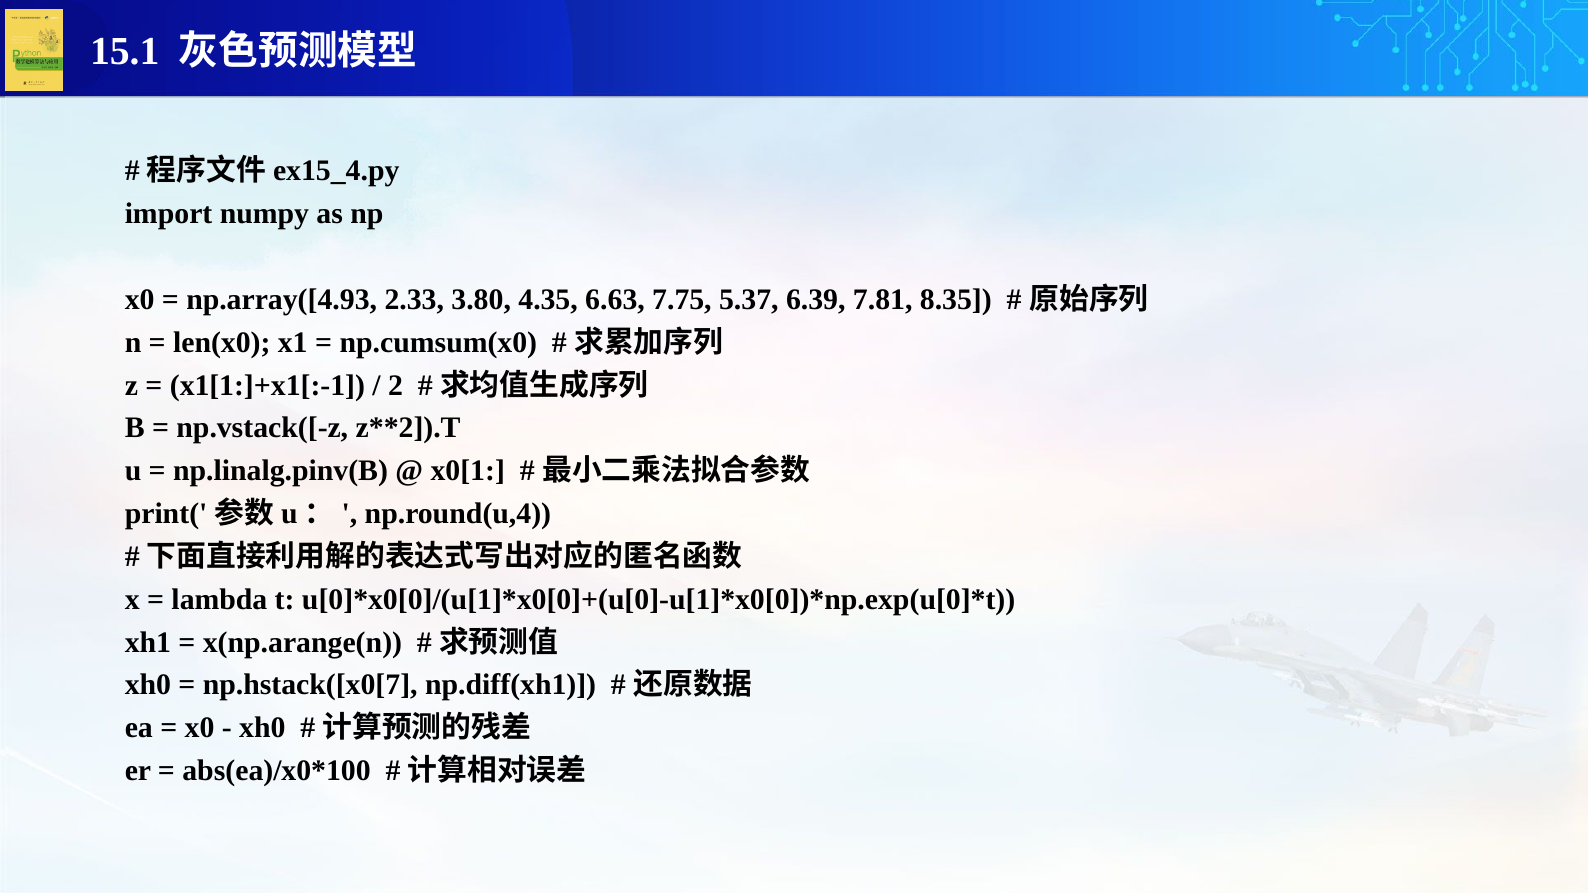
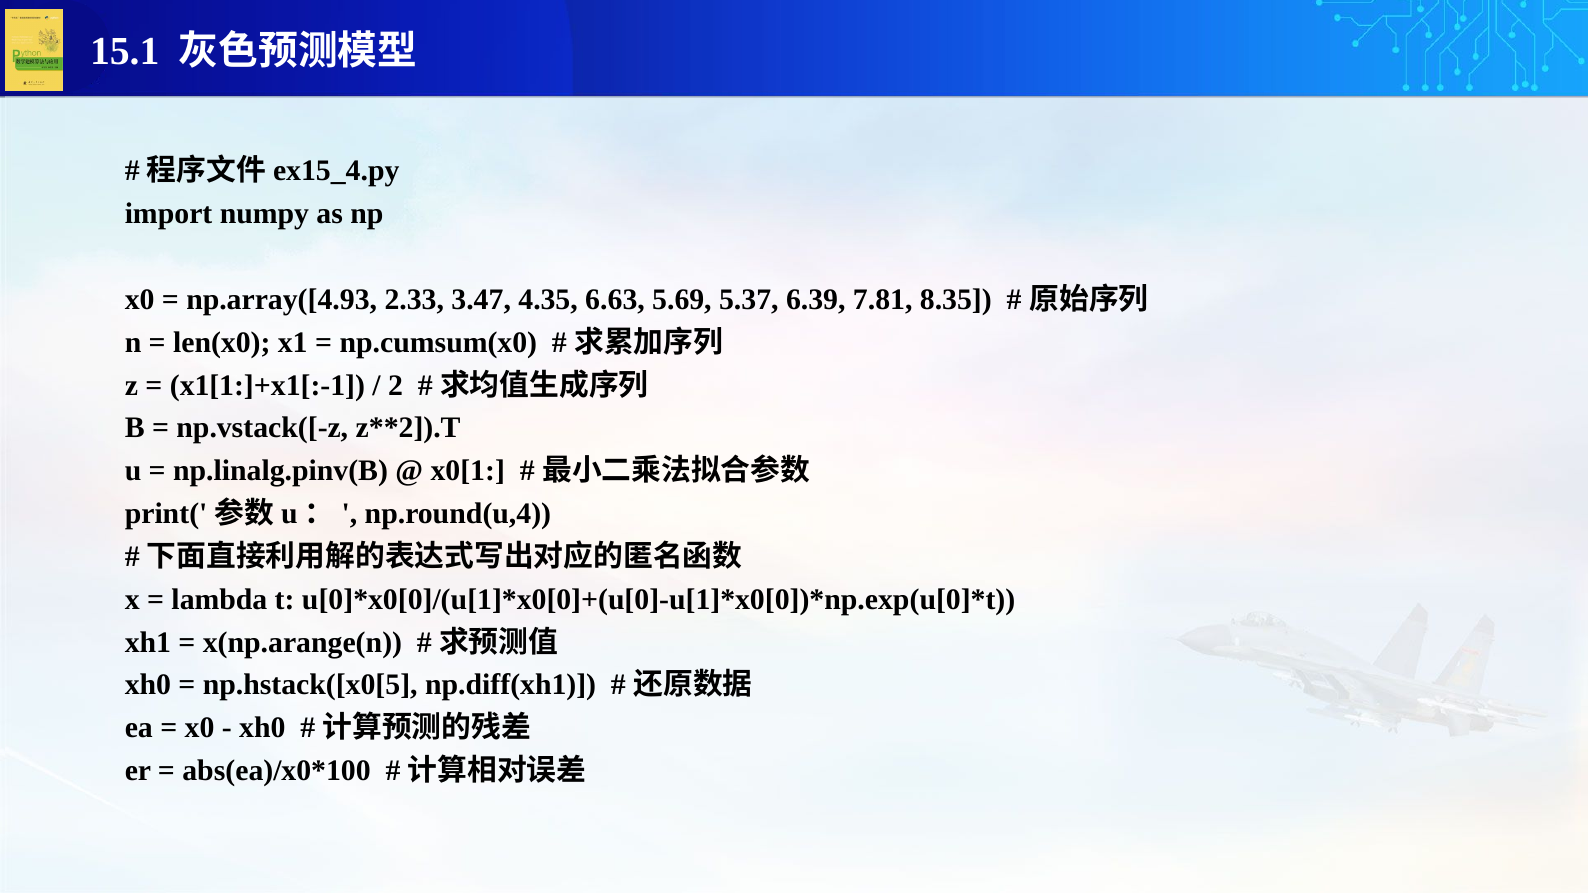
3.80: 3.80 -> 3.47
7.75: 7.75 -> 5.69
np.hstack([x0[7: np.hstack([x0[7 -> np.hstack([x0[5
